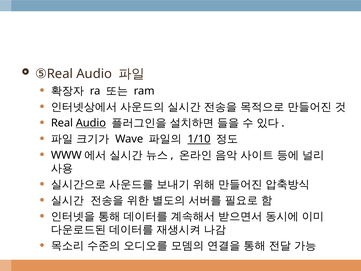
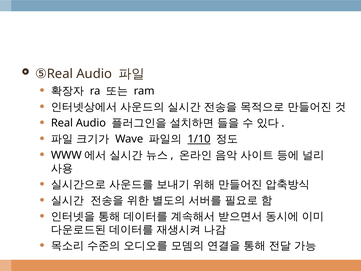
Audio at (91, 123) underline: present -> none
